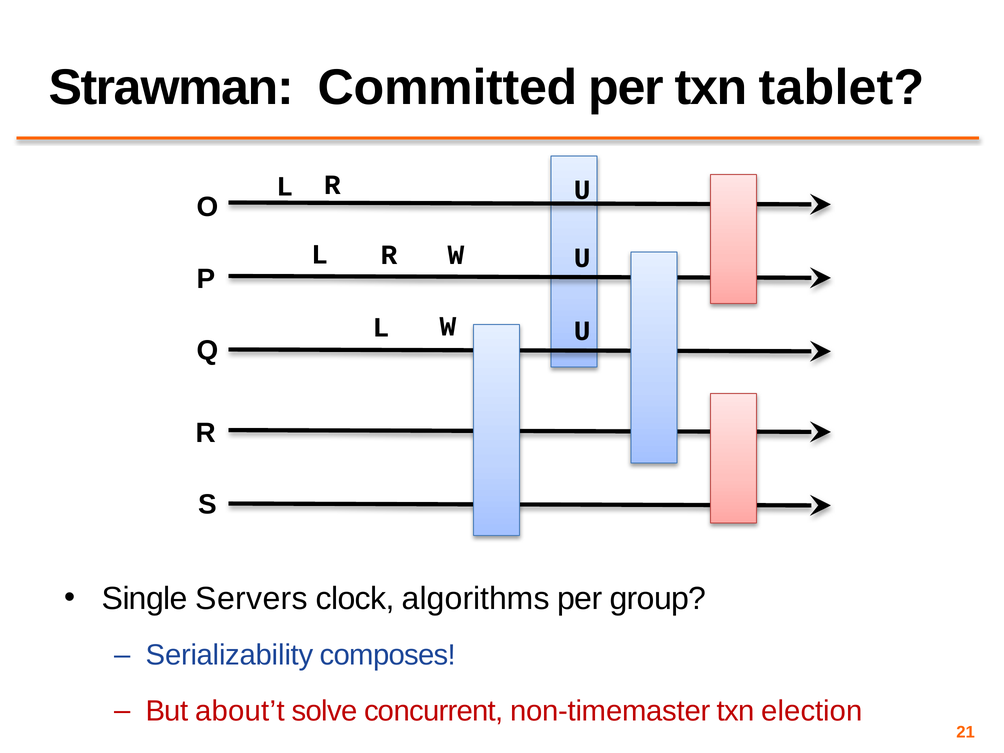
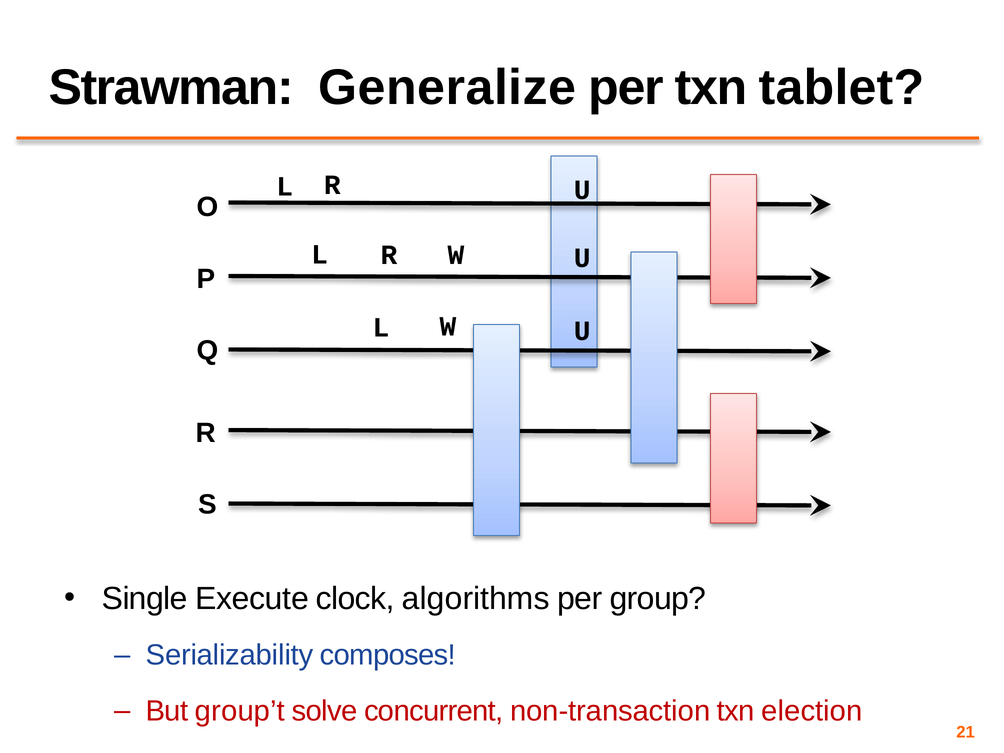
Committed: Committed -> Generalize
Servers: Servers -> Execute
about’t: about’t -> group’t
non-timemaster: non-timemaster -> non-transaction
